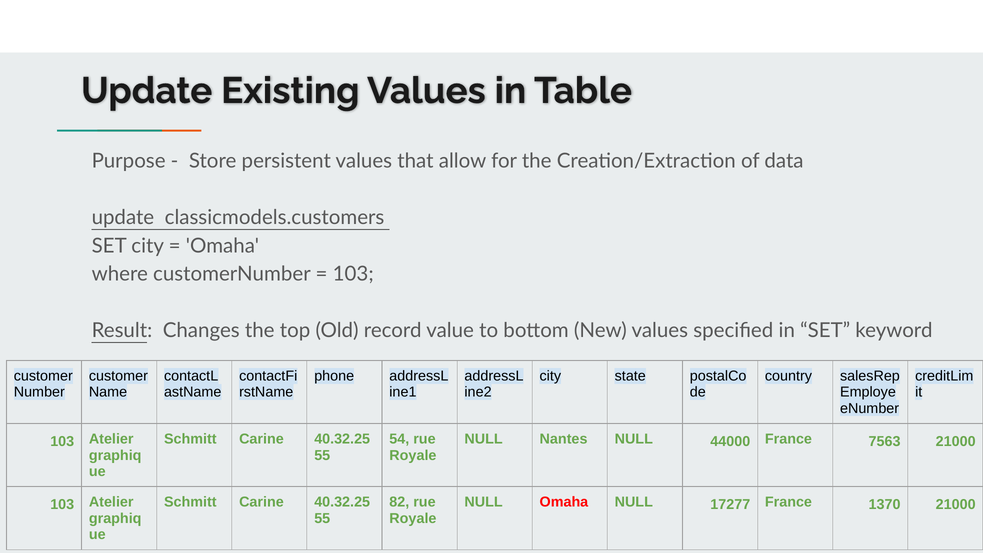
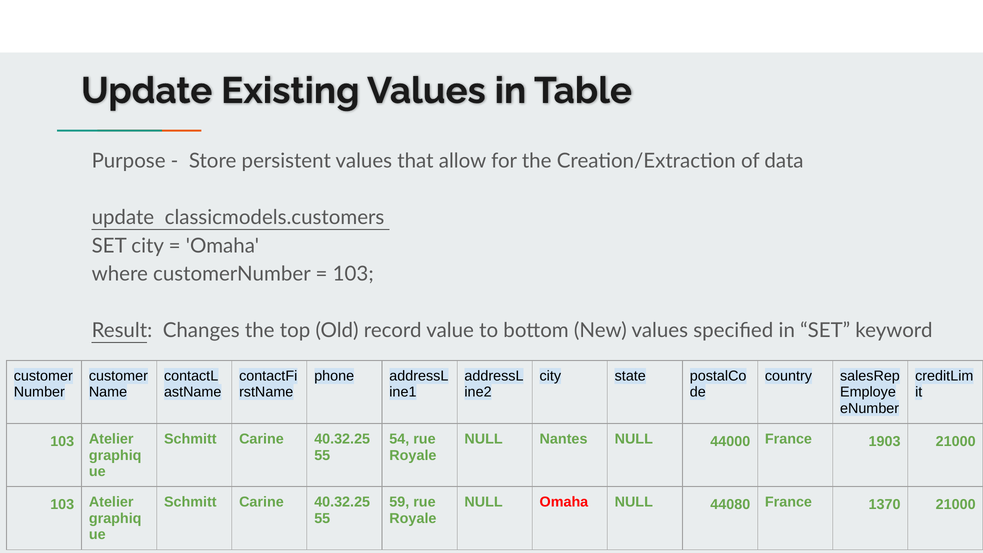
7563: 7563 -> 1903
82: 82 -> 59
17277: 17277 -> 44080
